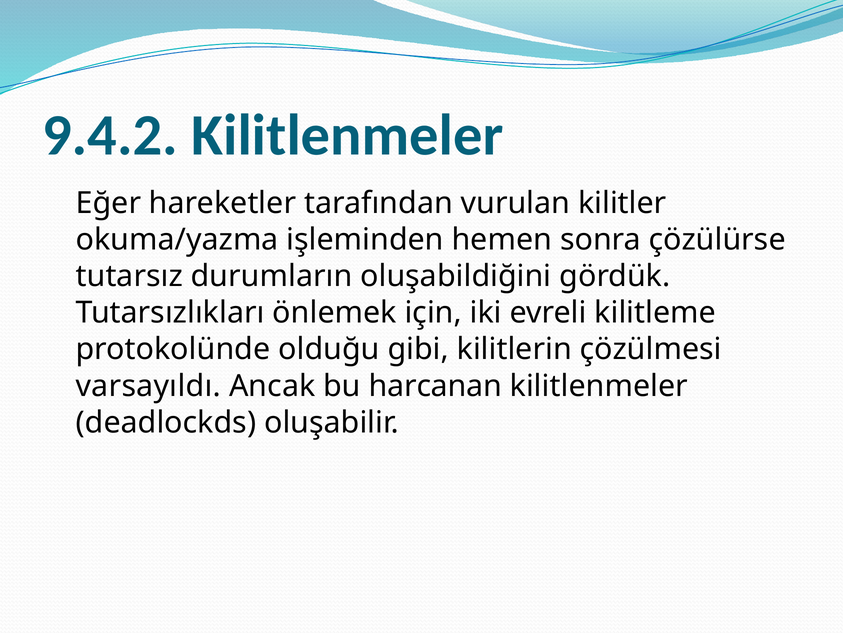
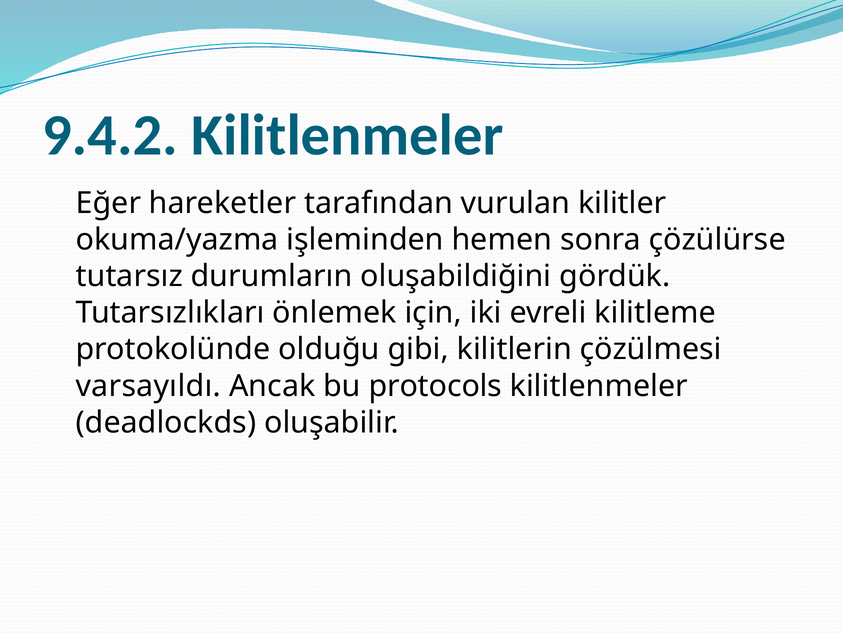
harcanan: harcanan -> protocols
